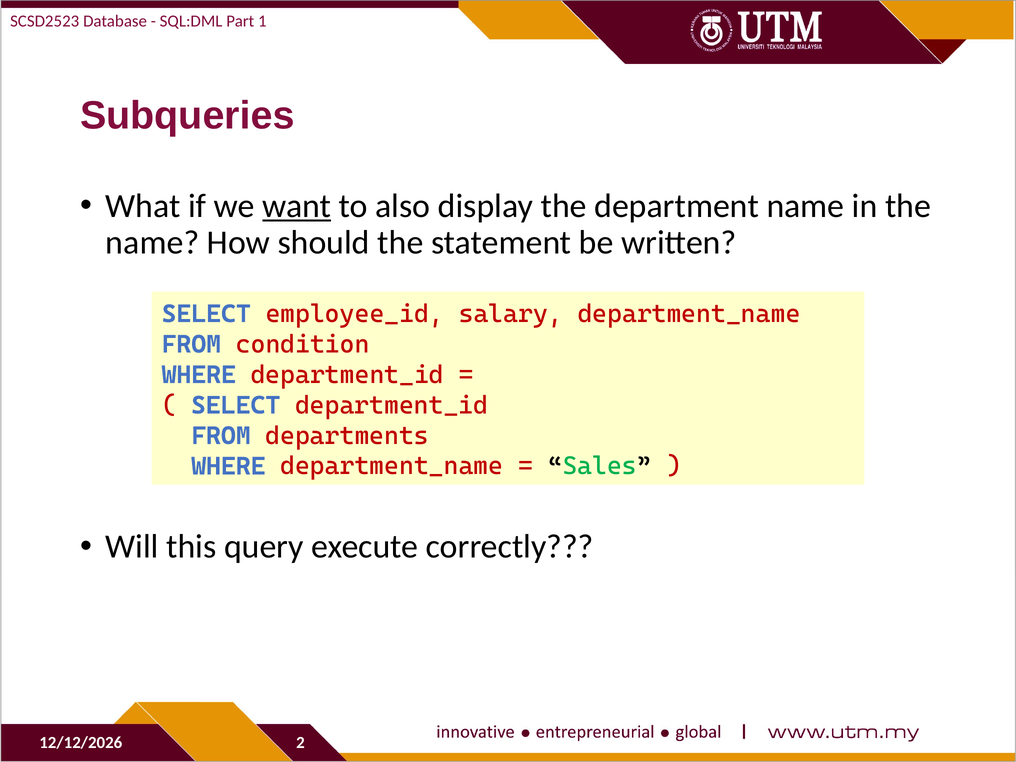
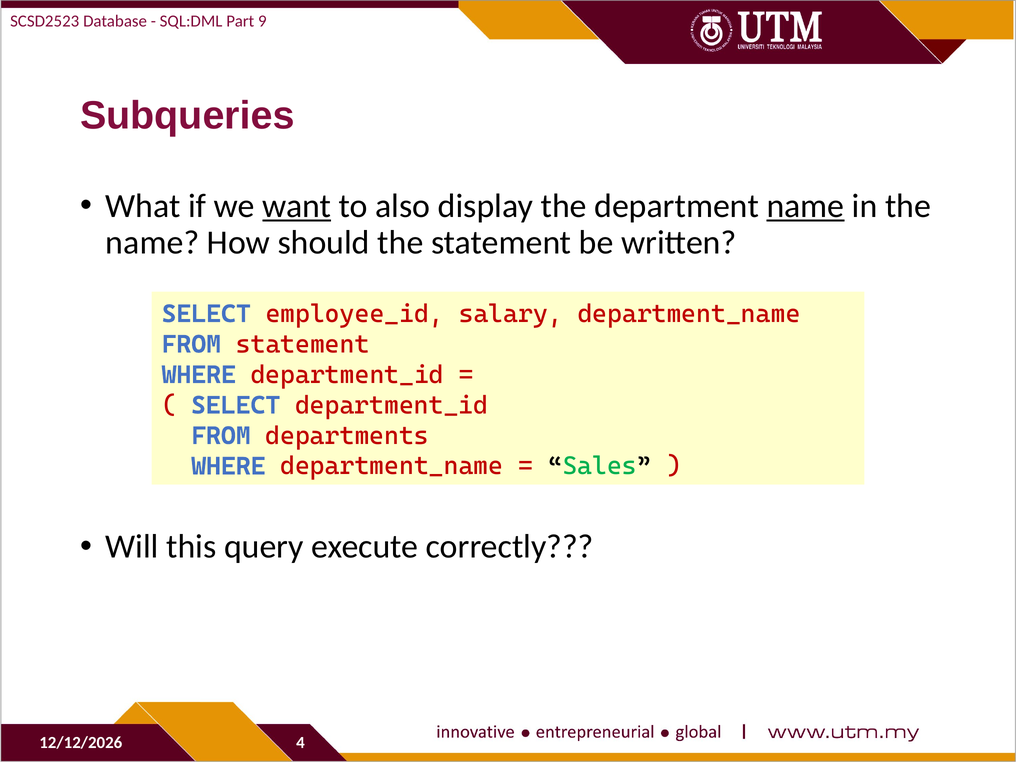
1: 1 -> 9
name at (805, 206) underline: none -> present
FROM condition: condition -> statement
2: 2 -> 4
